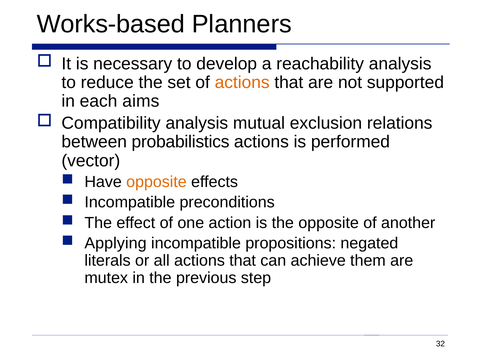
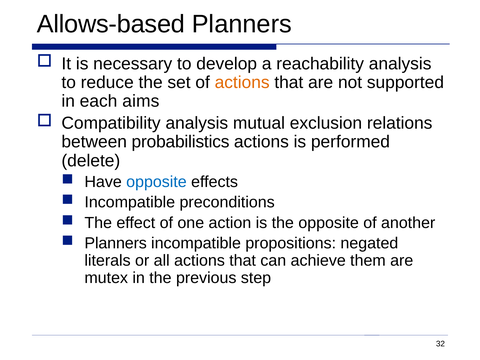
Works-based: Works-based -> Allows-based
vector: vector -> delete
opposite at (156, 182) colour: orange -> blue
Applying at (116, 243): Applying -> Planners
